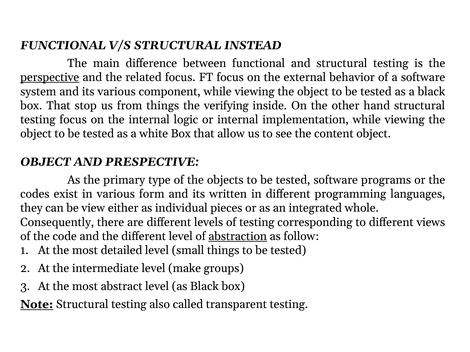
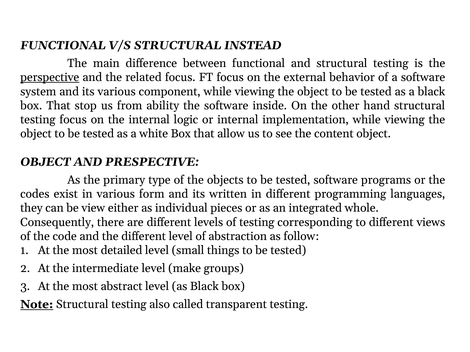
from things: things -> ability
the verifying: verifying -> software
abstraction underline: present -> none
